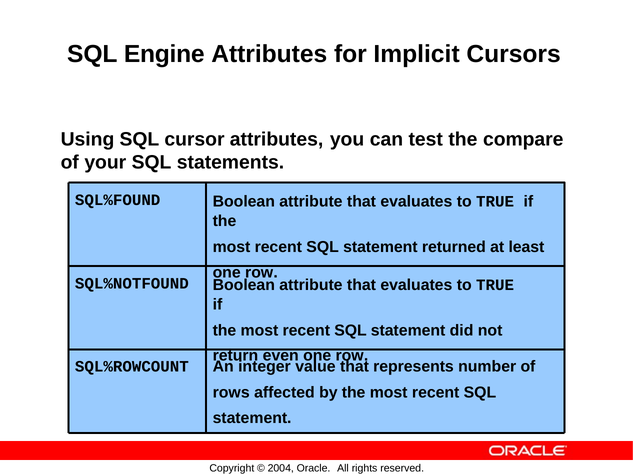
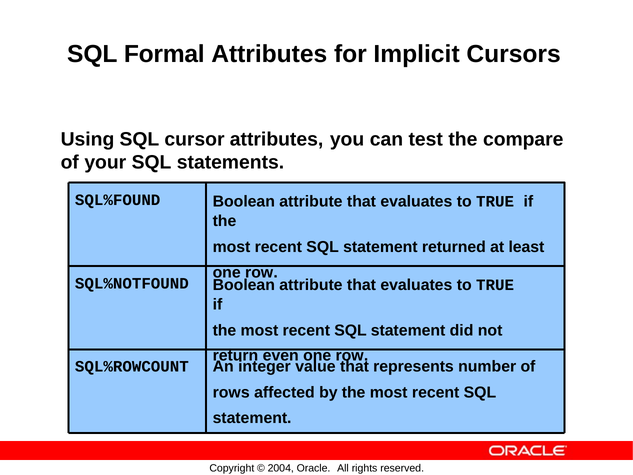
Engine: Engine -> Formal
